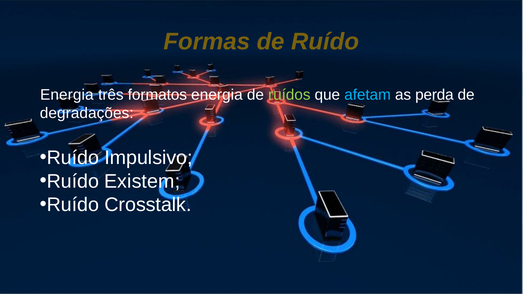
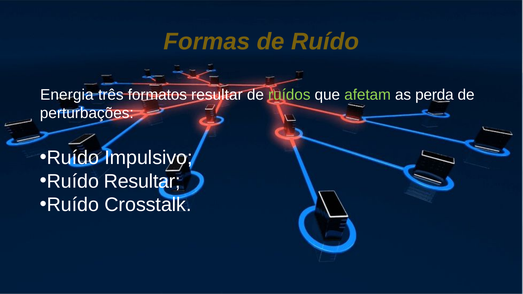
formatos energia: energia -> resultar
afetam colour: light blue -> light green
degradações: degradações -> perturbações
Ruído Existem: Existem -> Resultar
